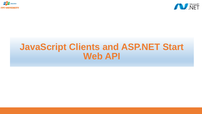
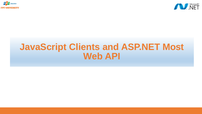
Start: Start -> Most
